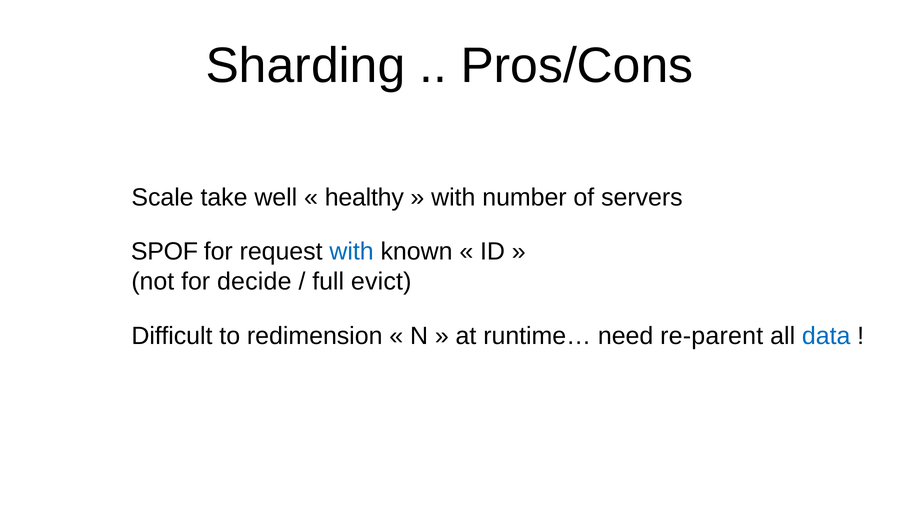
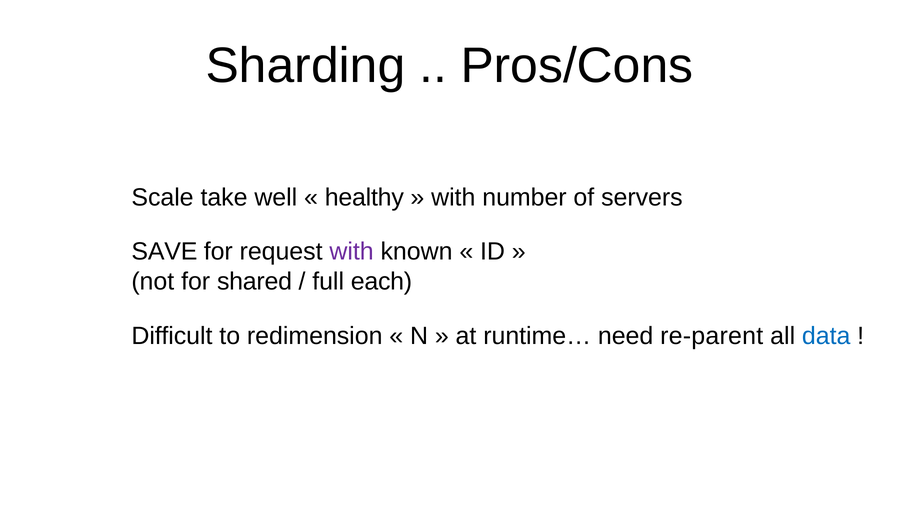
SPOF: SPOF -> SAVE
with at (352, 252) colour: blue -> purple
decide: decide -> shared
evict: evict -> each
